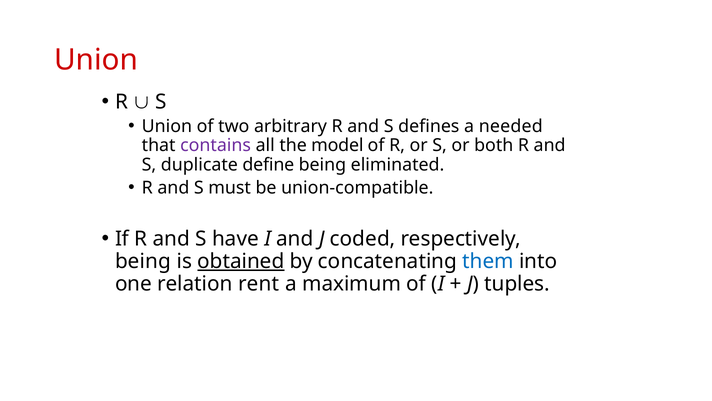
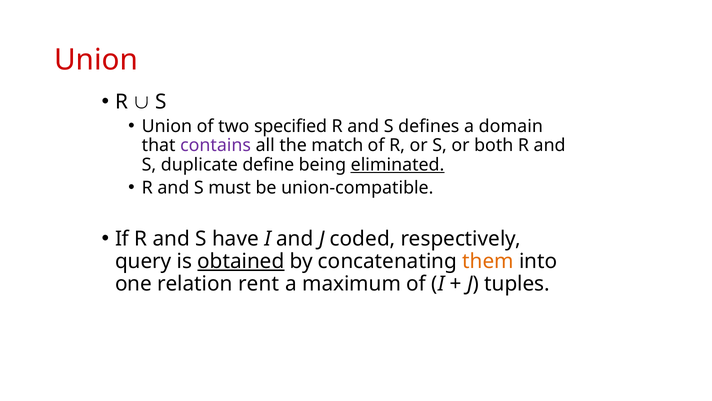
arbitrary: arbitrary -> specified
needed: needed -> domain
model: model -> match
eliminated underline: none -> present
being at (143, 261): being -> query
them colour: blue -> orange
